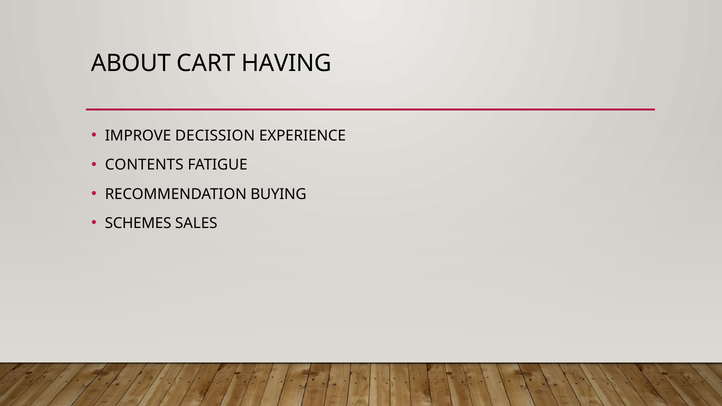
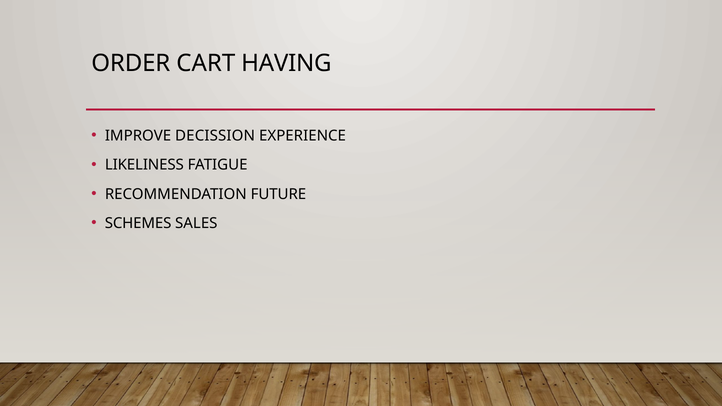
ABOUT: ABOUT -> ORDER
CONTENTS: CONTENTS -> LIKELINESS
BUYING: BUYING -> FUTURE
